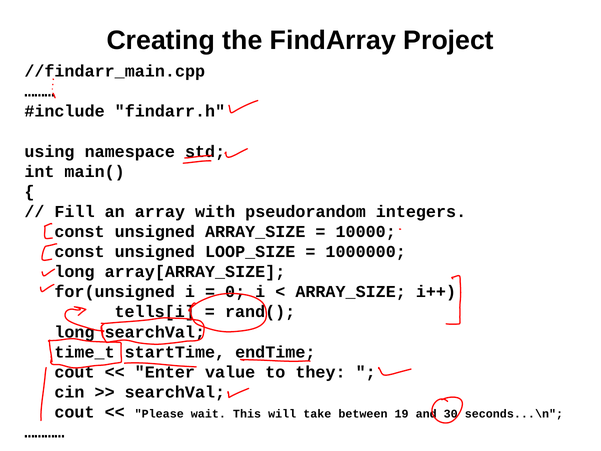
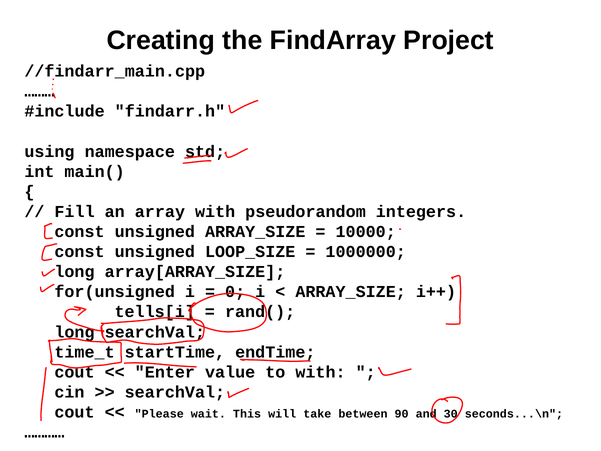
to they: they -> with
19: 19 -> 90
